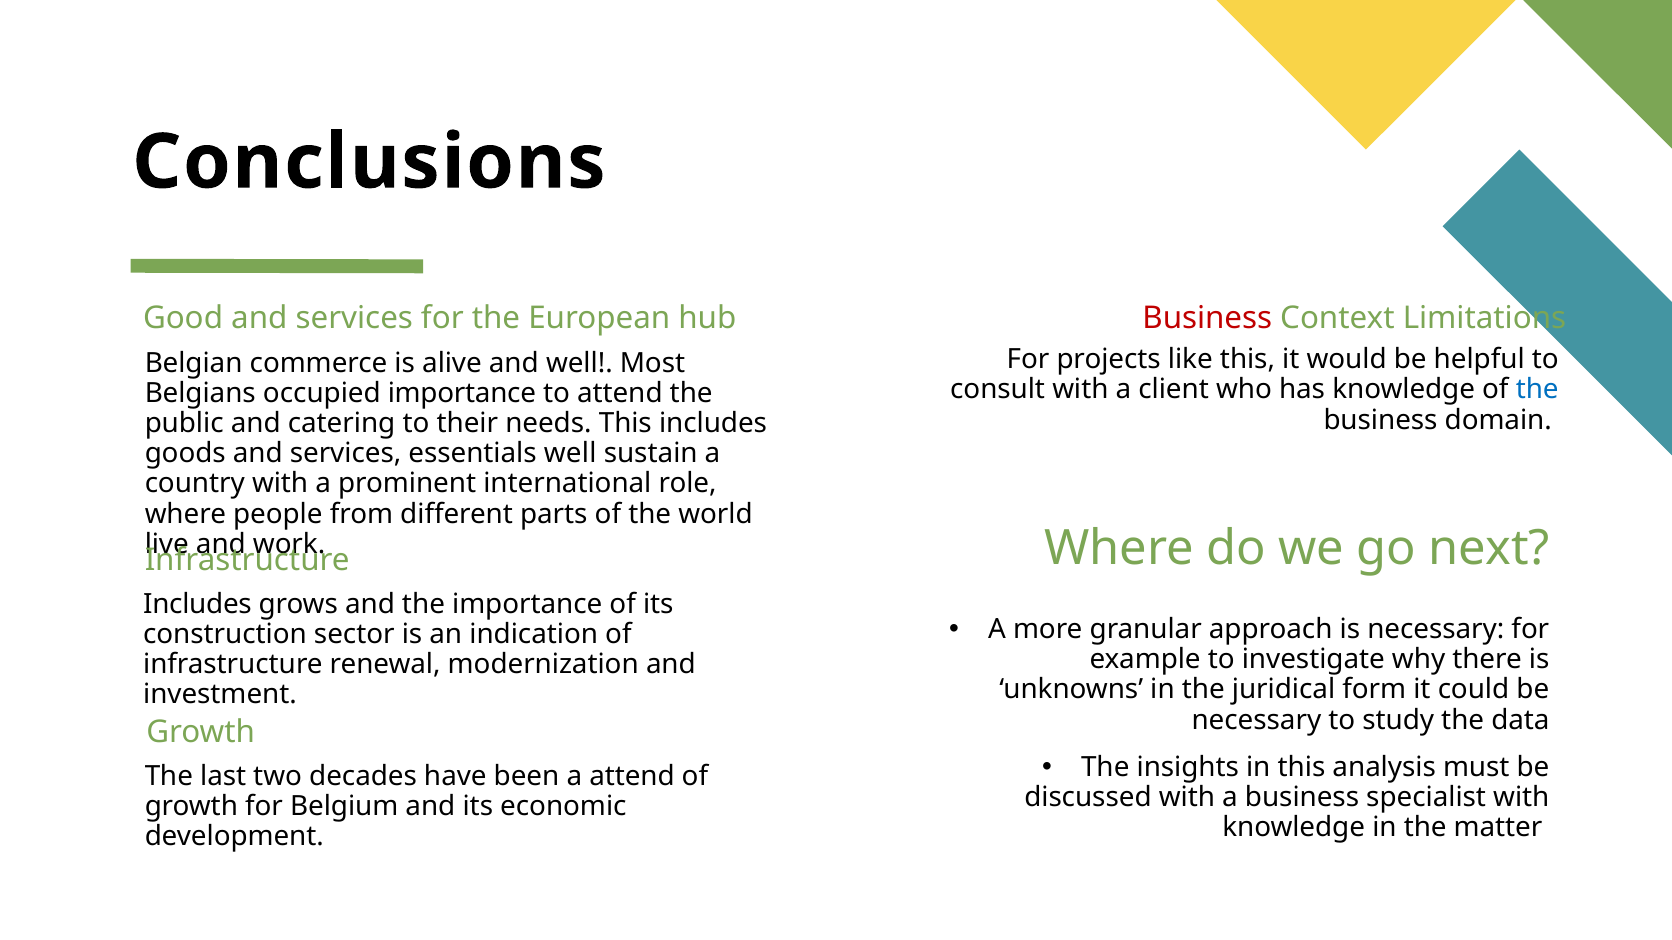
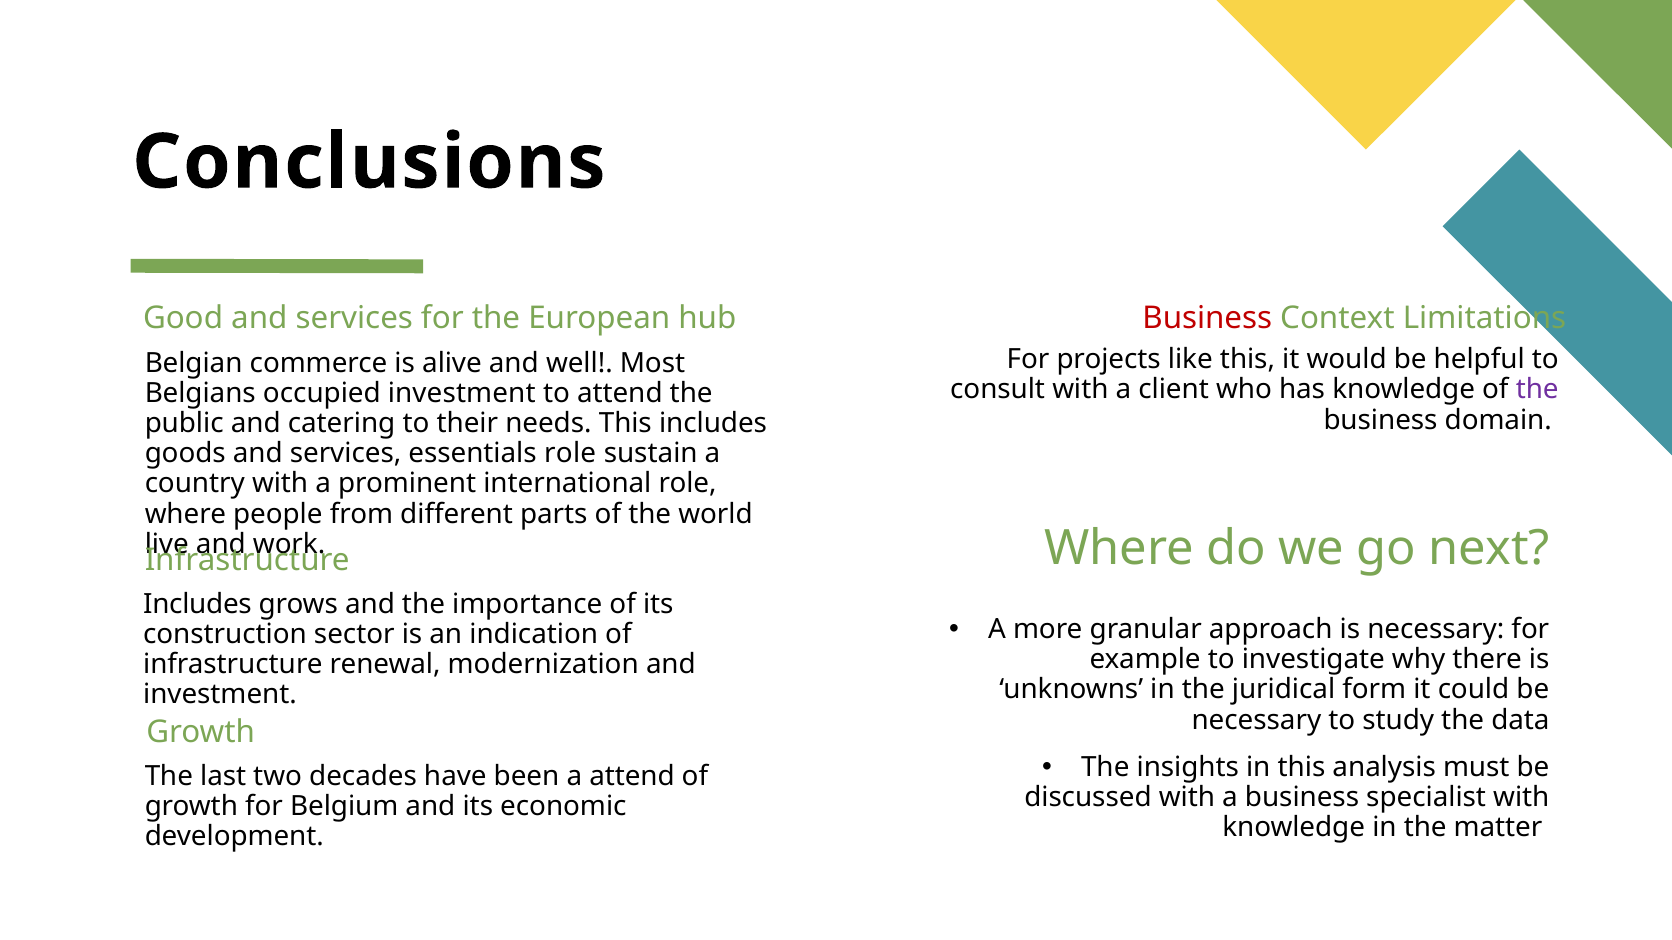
the at (1537, 390) colour: blue -> purple
occupied importance: importance -> investment
essentials well: well -> role
